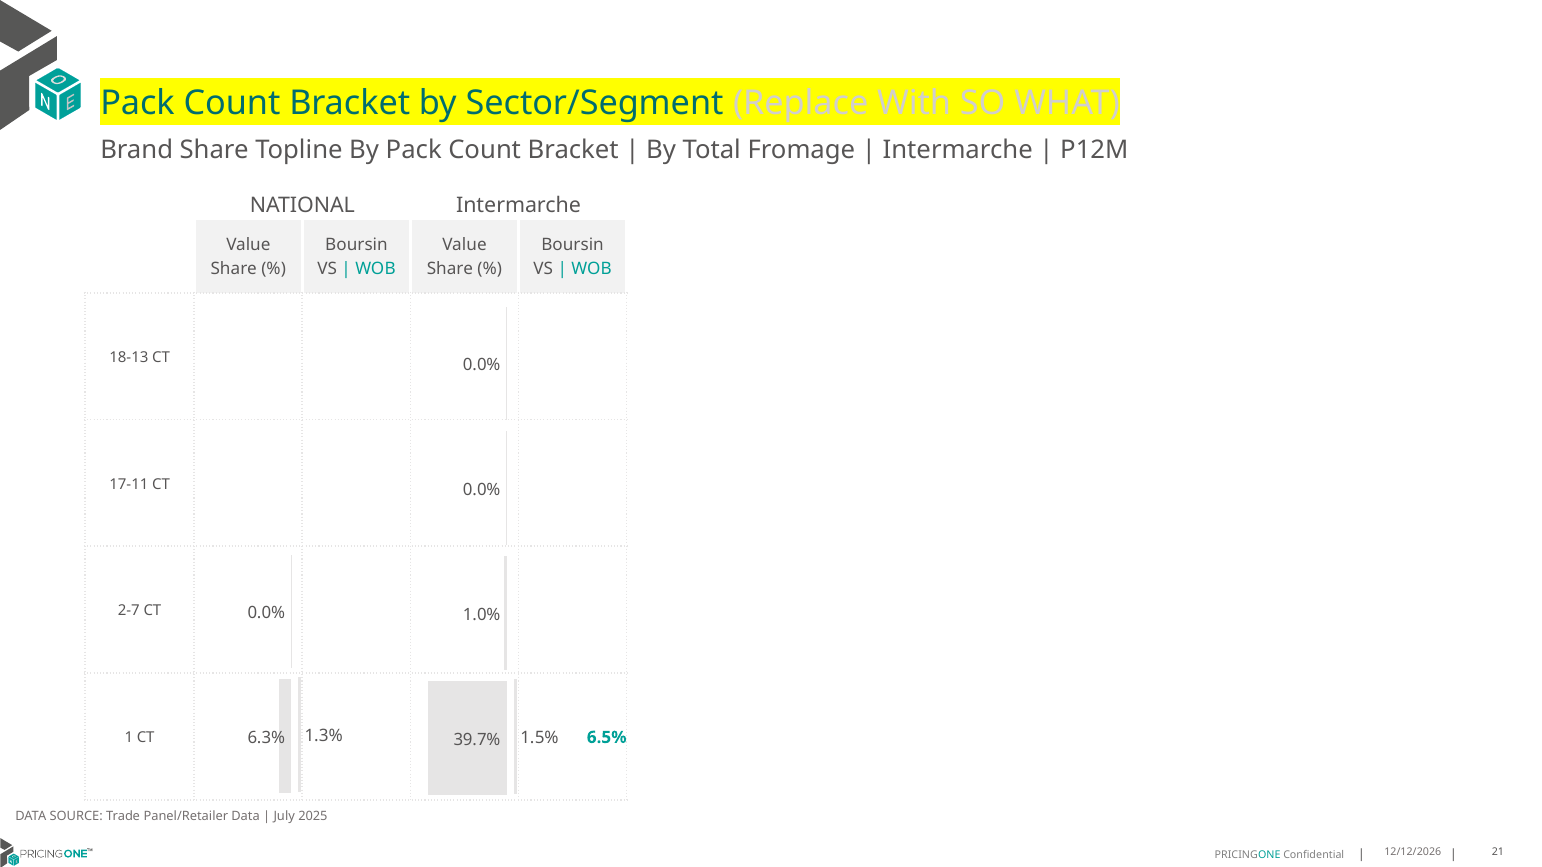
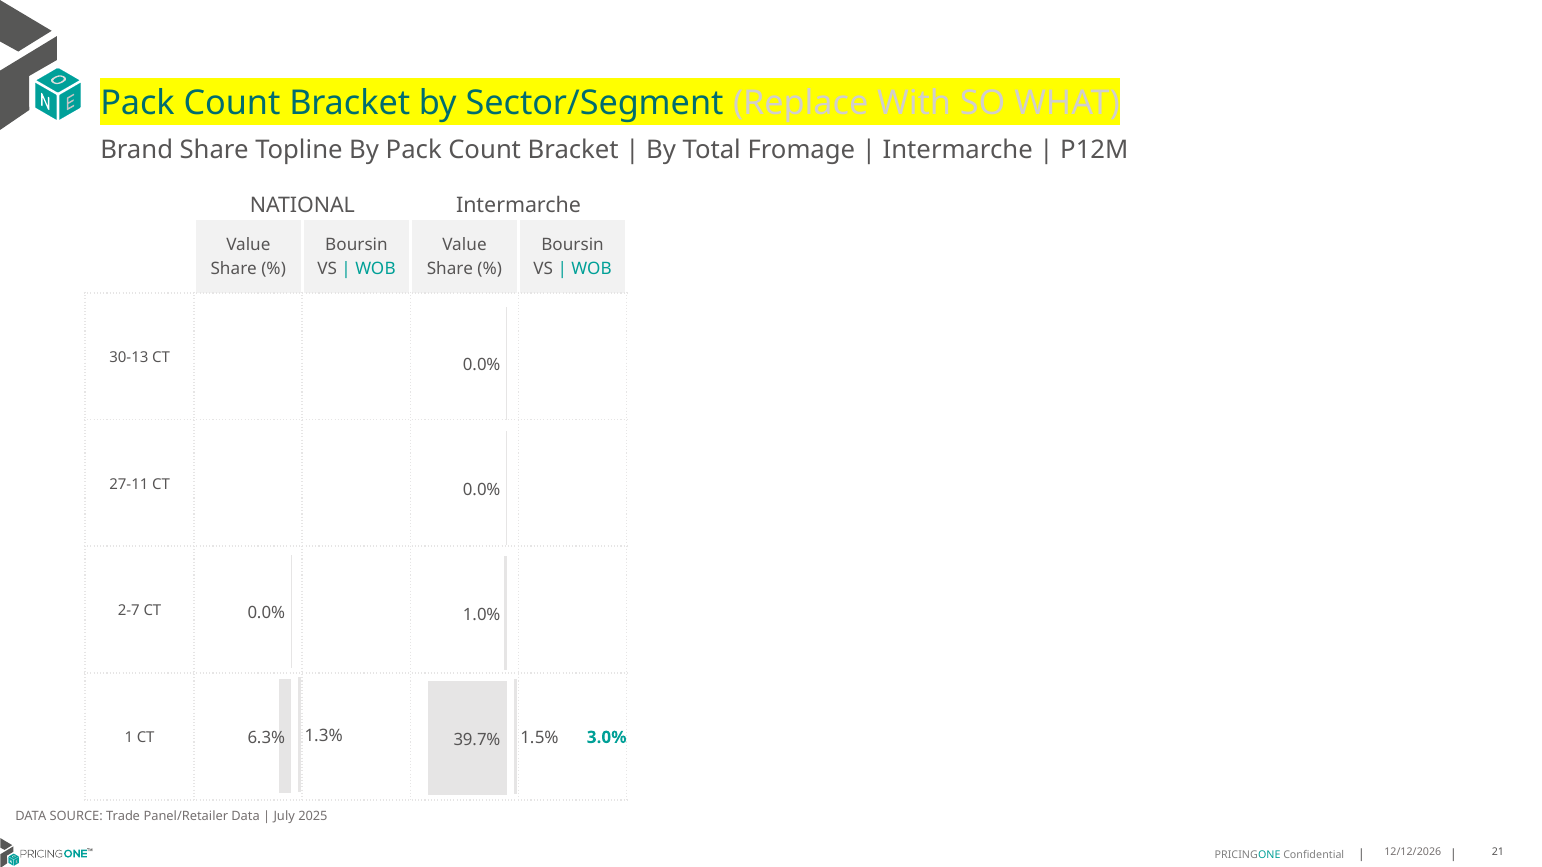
18-13: 18-13 -> 30-13
17-11: 17-11 -> 27-11
6.5%: 6.5% -> 3.0%
